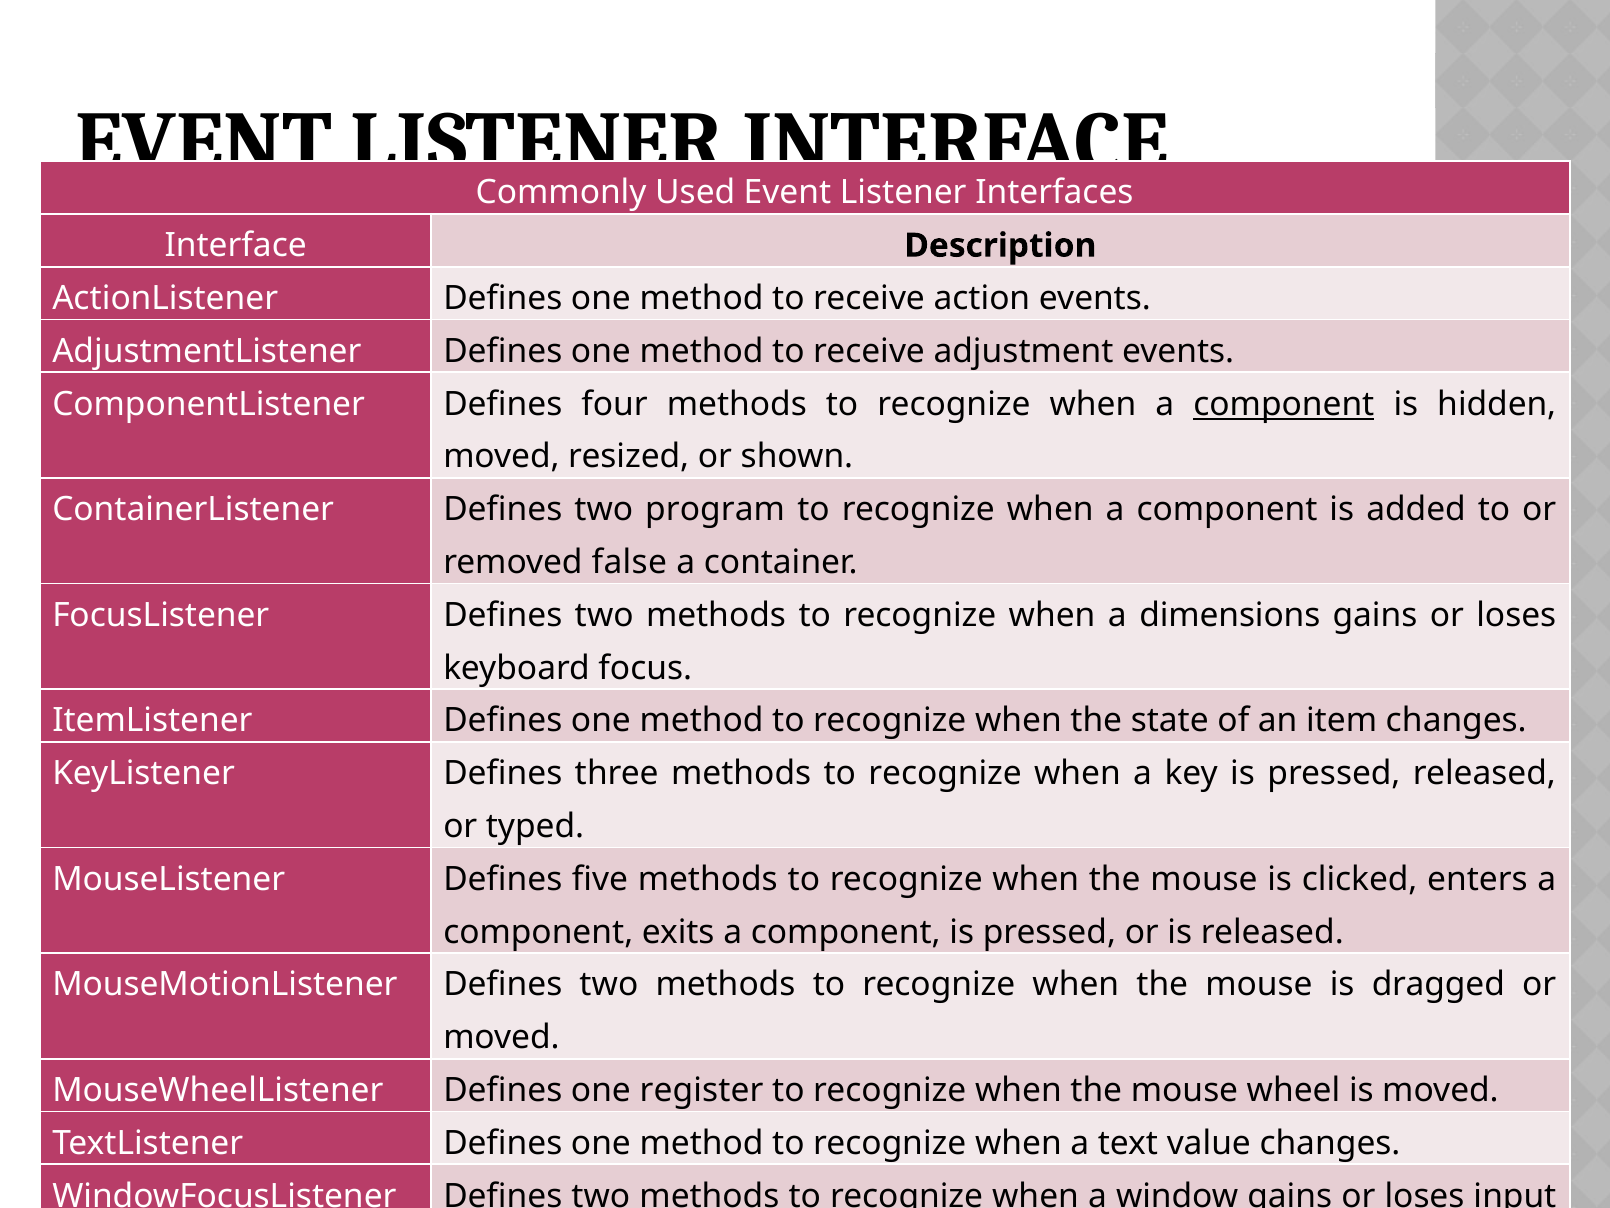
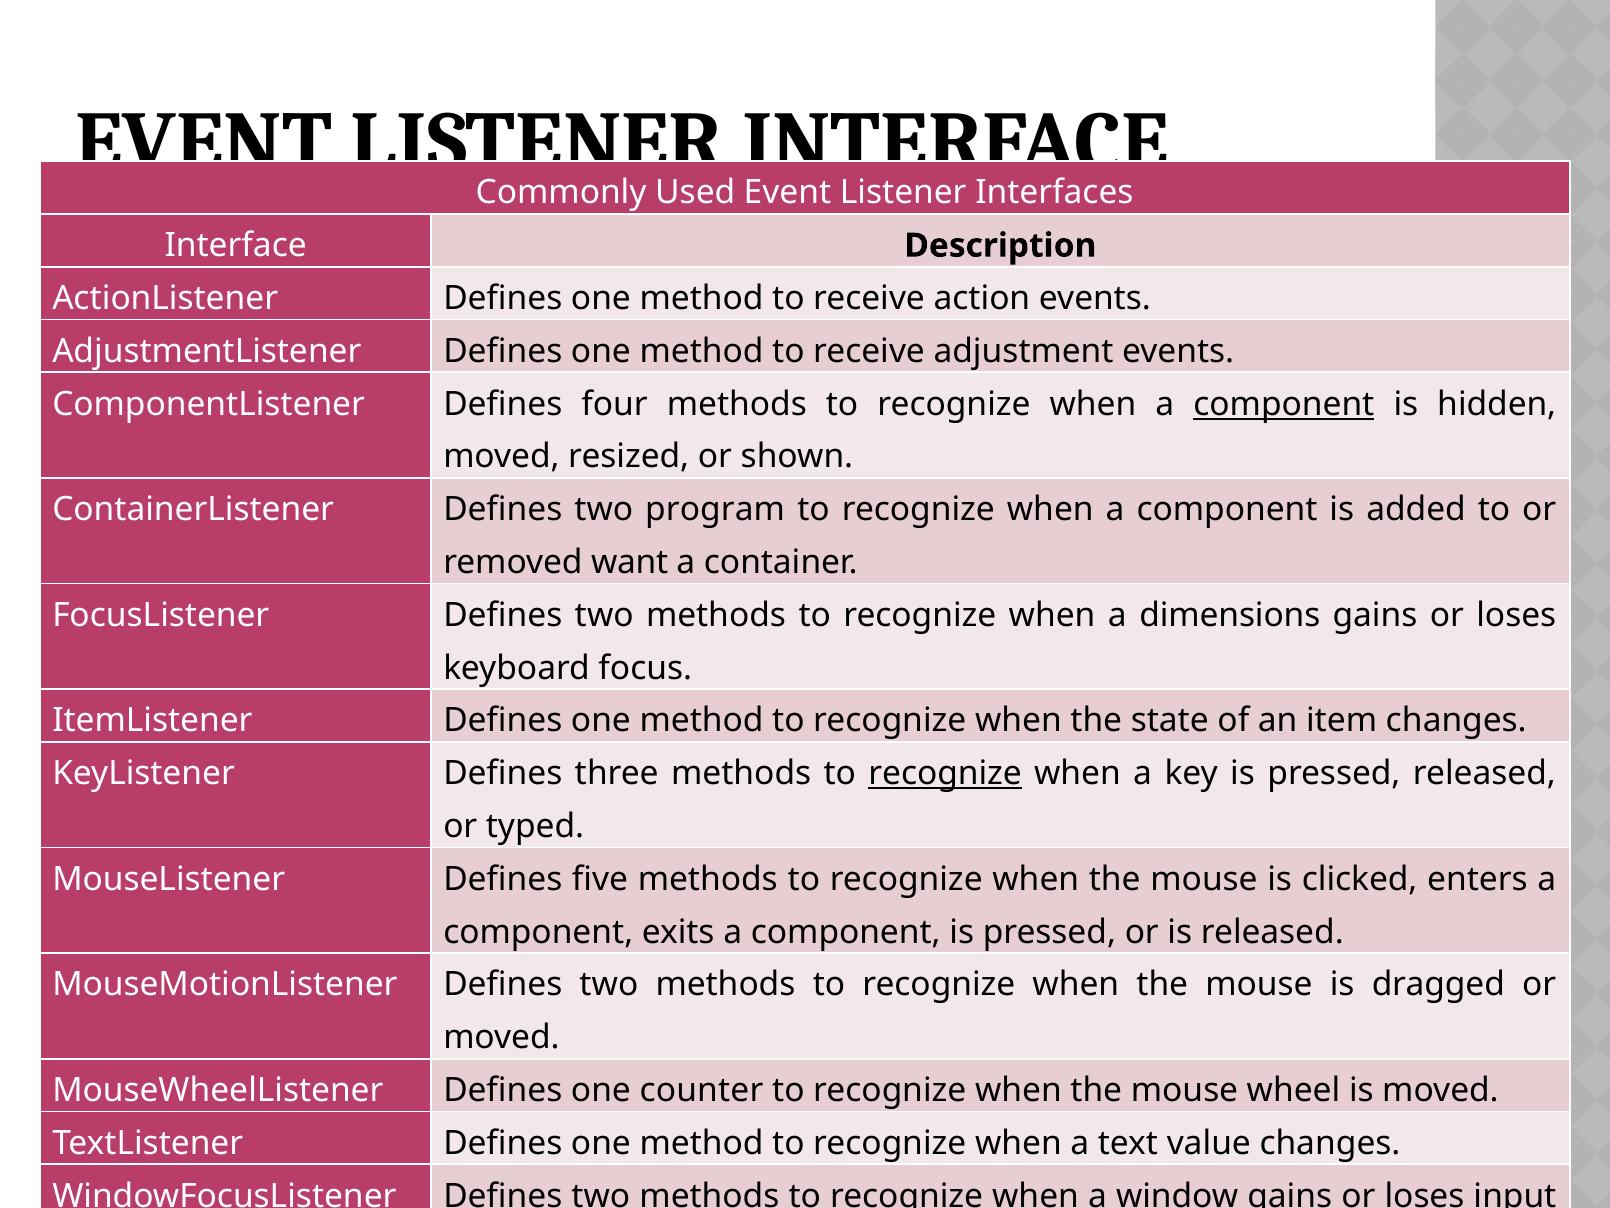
false: false -> want
recognize at (945, 773) underline: none -> present
register: register -> counter
